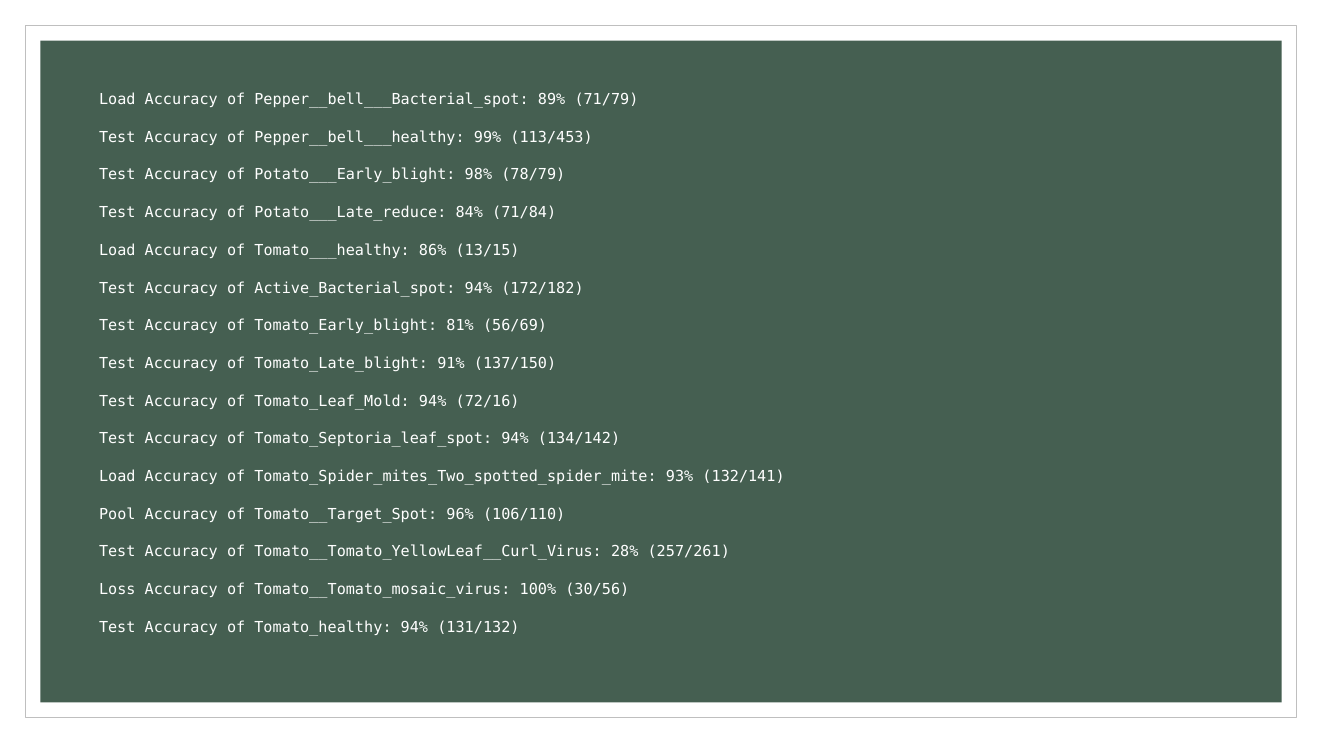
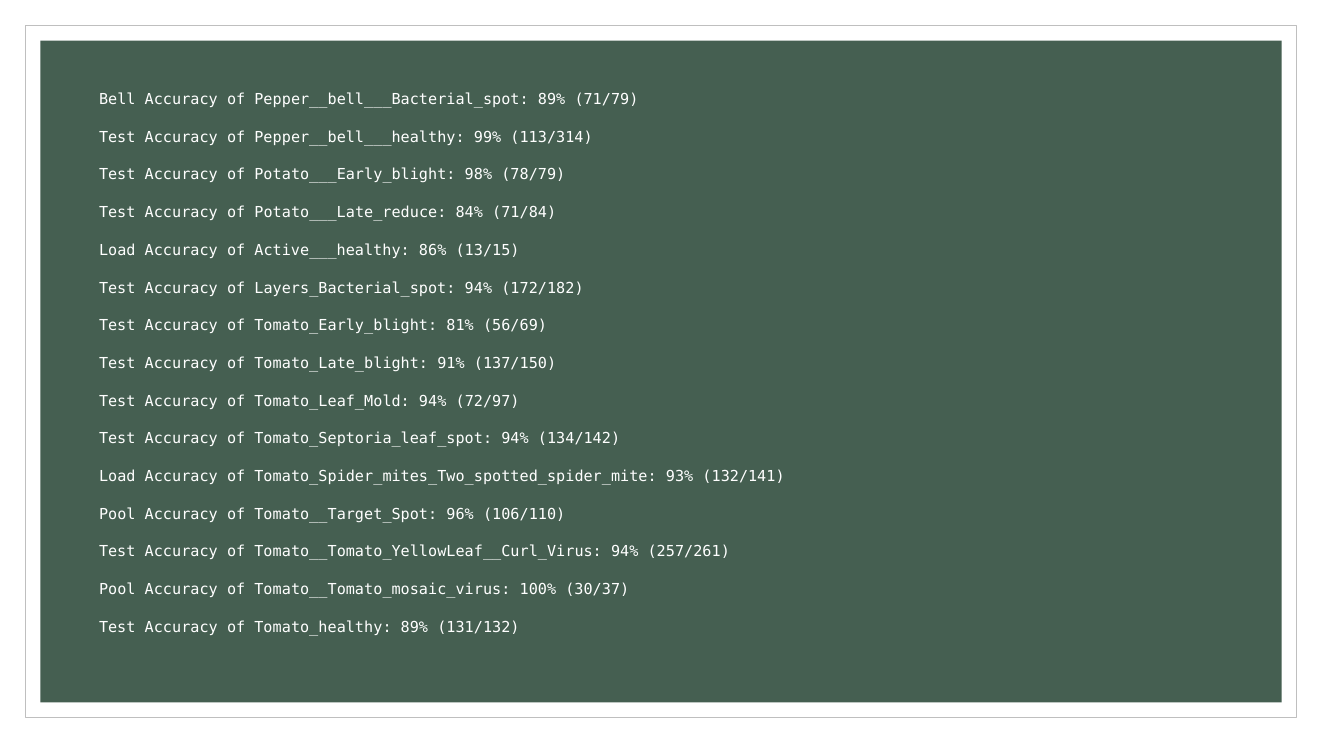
Load at (117, 100): Load -> Bell
113/453: 113/453 -> 113/314
Tomato___healthy: Tomato___healthy -> Active___healthy
Active_Bacterial_spot: Active_Bacterial_spot -> Layers_Bacterial_spot
72/16: 72/16 -> 72/97
Tomato__Tomato_YellowLeaf__Curl_Virus 28%: 28% -> 94%
Loss at (117, 590): Loss -> Pool
30/56: 30/56 -> 30/37
Tomato_healthy 94%: 94% -> 89%
